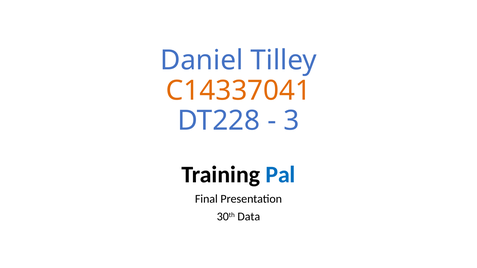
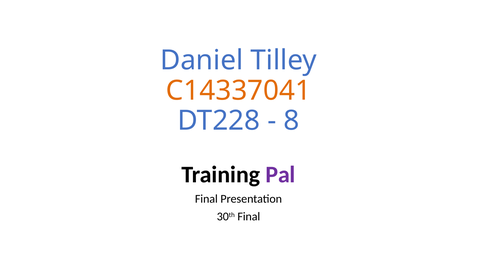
3: 3 -> 8
Pal colour: blue -> purple
30th Data: Data -> Final
